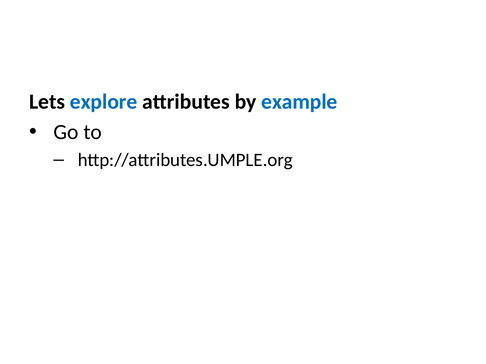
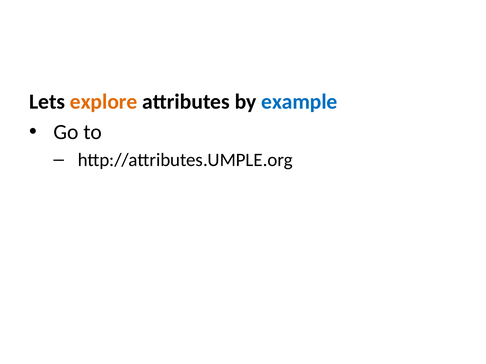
explore colour: blue -> orange
